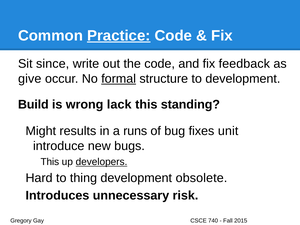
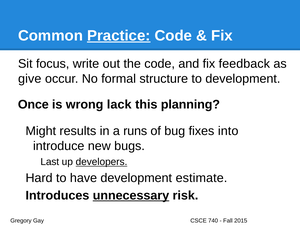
since: since -> focus
formal underline: present -> none
Build: Build -> Once
standing: standing -> planning
unit: unit -> into
This at (50, 162): This -> Last
thing: thing -> have
obsolete: obsolete -> estimate
unnecessary underline: none -> present
